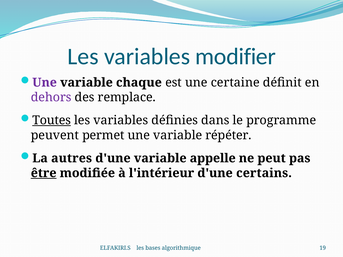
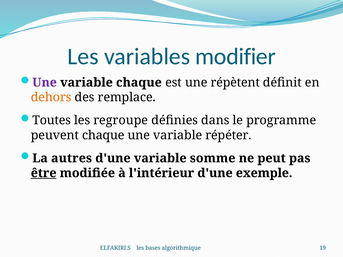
certaine: certaine -> répètent
dehors colour: purple -> orange
Toutes underline: present -> none
variables at (121, 120): variables -> regroupe
peuvent permet: permet -> chaque
appelle: appelle -> somme
certains: certains -> exemple
